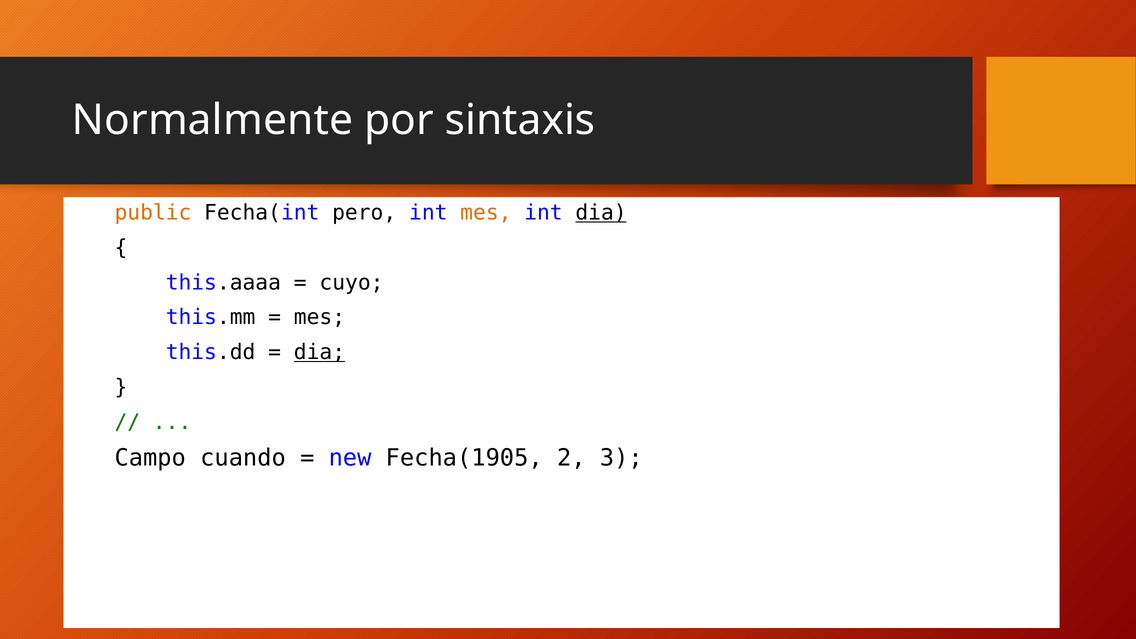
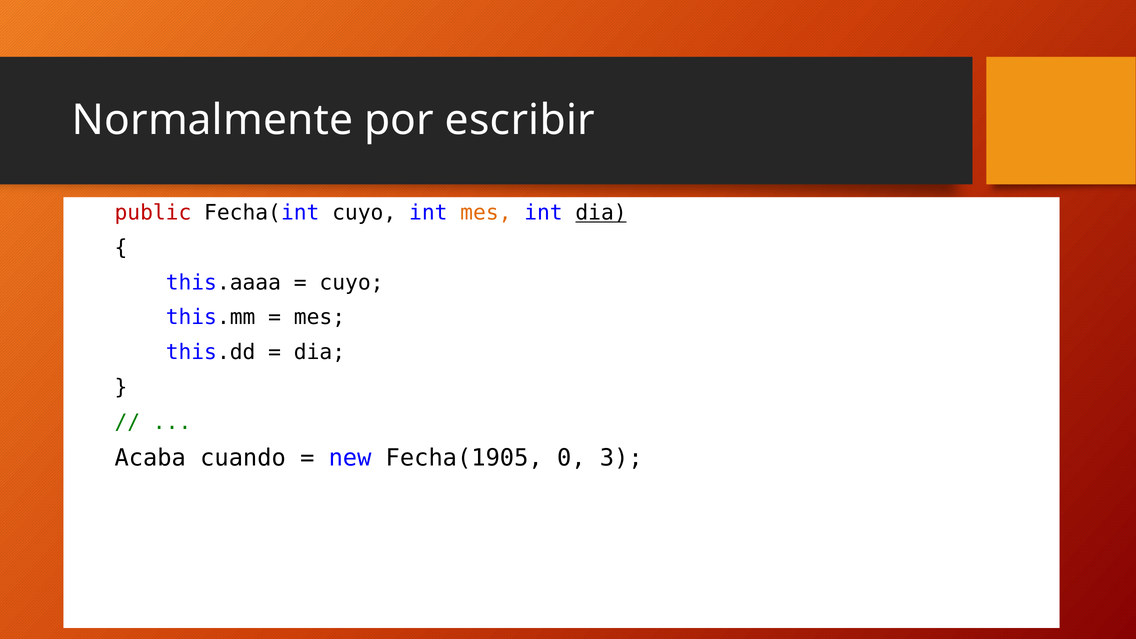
sintaxis: sintaxis -> escribir
public colour: orange -> red
Fecha(int pero: pero -> cuyo
dia at (319, 352) underline: present -> none
Campo: Campo -> Acaba
2: 2 -> 0
